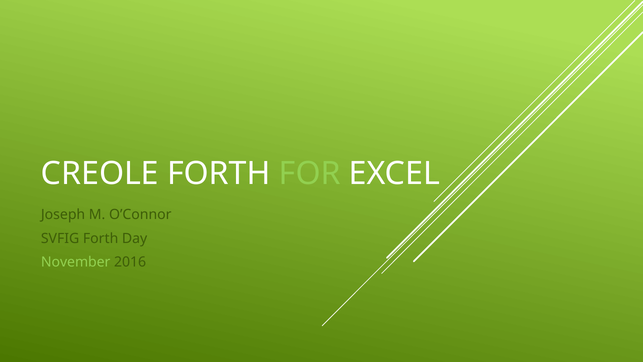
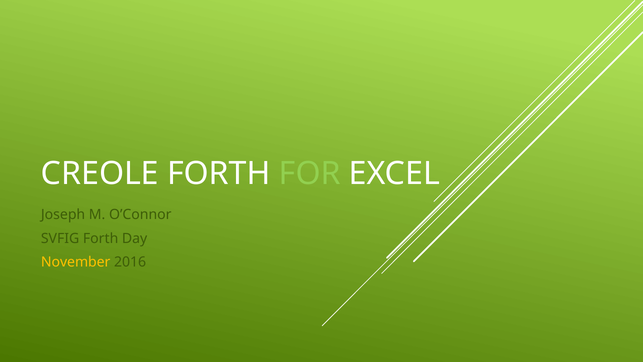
November colour: light green -> yellow
